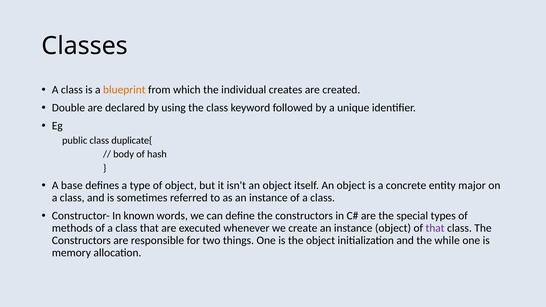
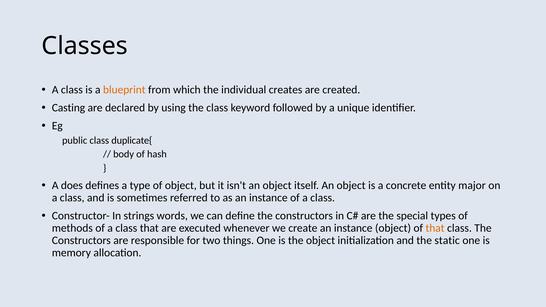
Double: Double -> Casting
base: base -> does
known: known -> strings
that at (435, 228) colour: purple -> orange
while: while -> static
